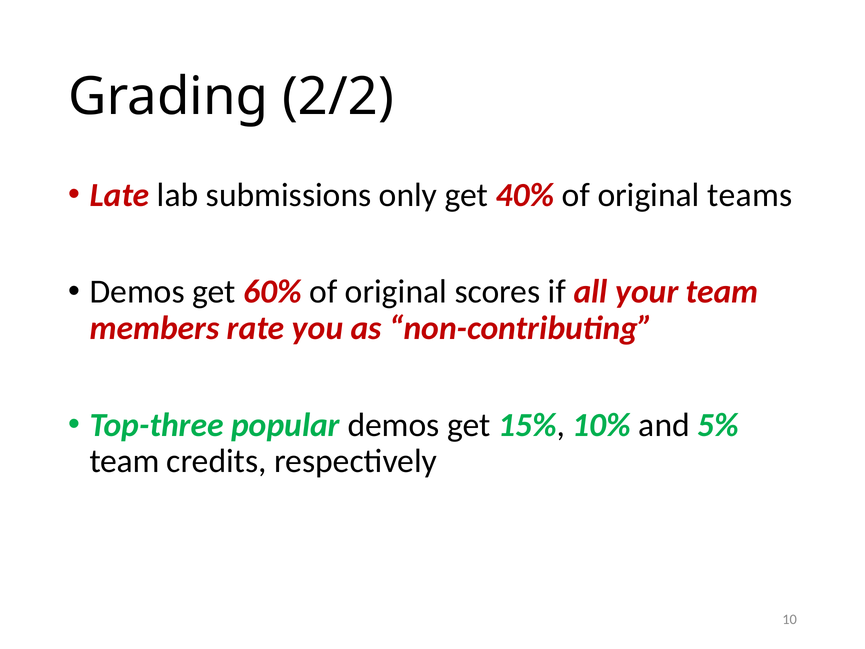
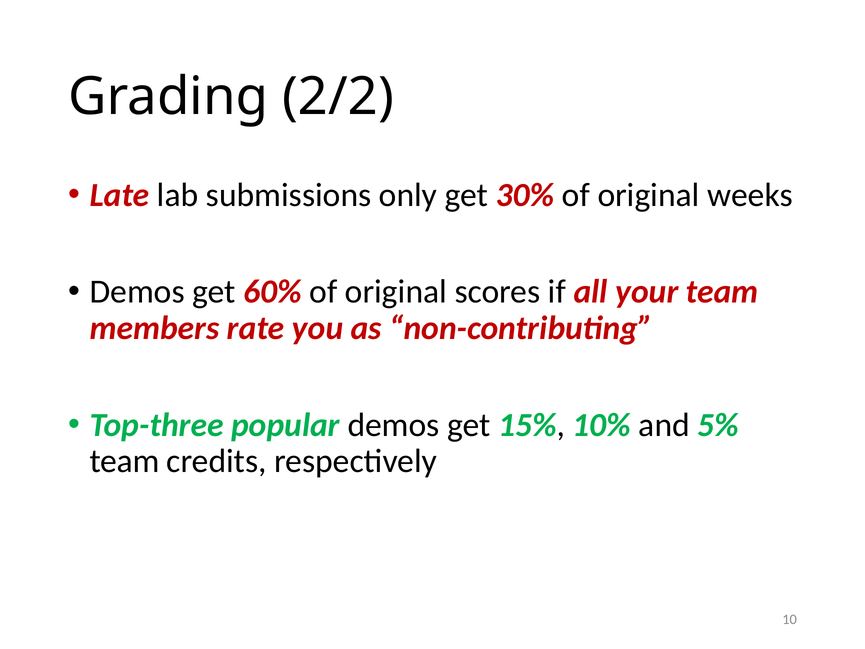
40%: 40% -> 30%
teams: teams -> weeks
